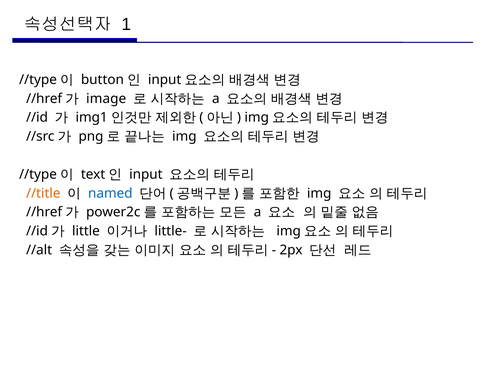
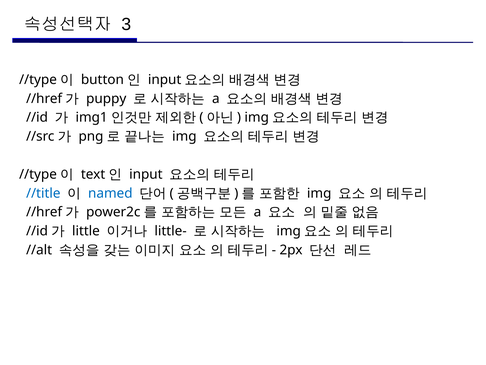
1: 1 -> 3
image: image -> puppy
//title colour: orange -> blue
